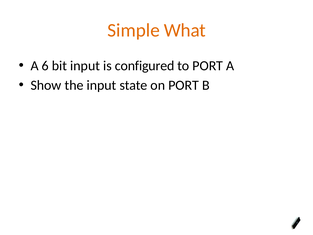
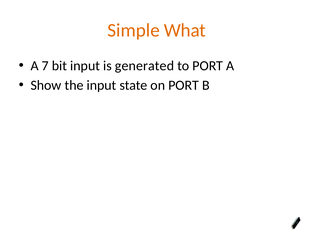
6: 6 -> 7
configured: configured -> generated
